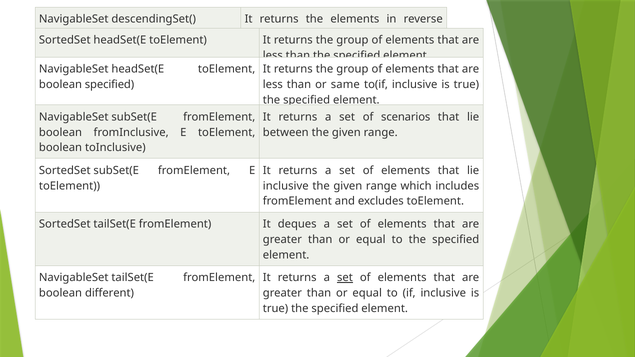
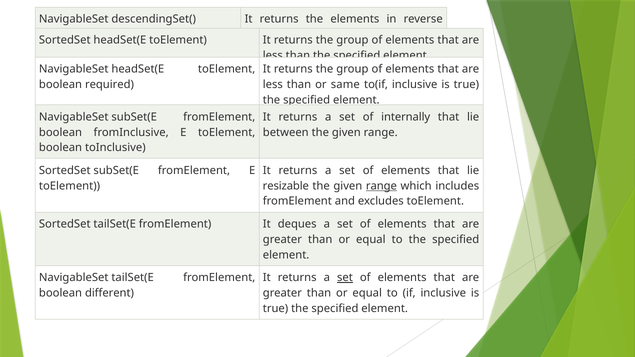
boolean specified: specified -> required
scenarios: scenarios -> internally
inclusive at (286, 186): inclusive -> resizable
range at (381, 186) underline: none -> present
